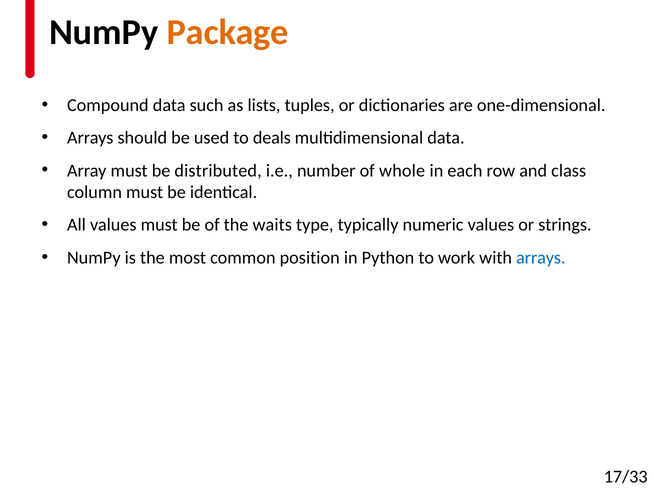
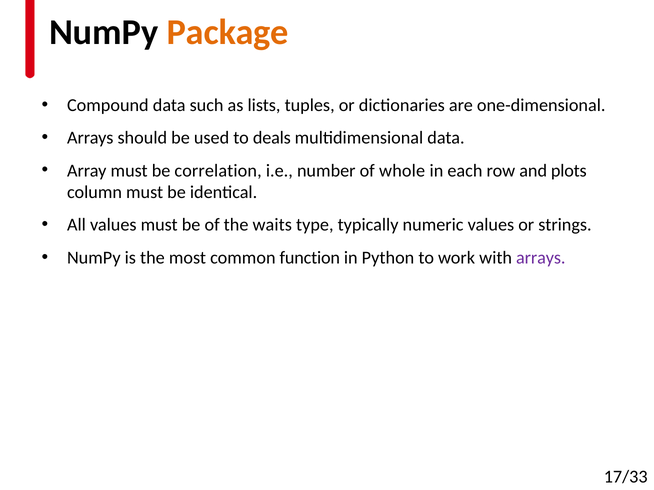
distributed: distributed -> correlation
class: class -> plots
position: position -> function
arrays at (541, 258) colour: blue -> purple
